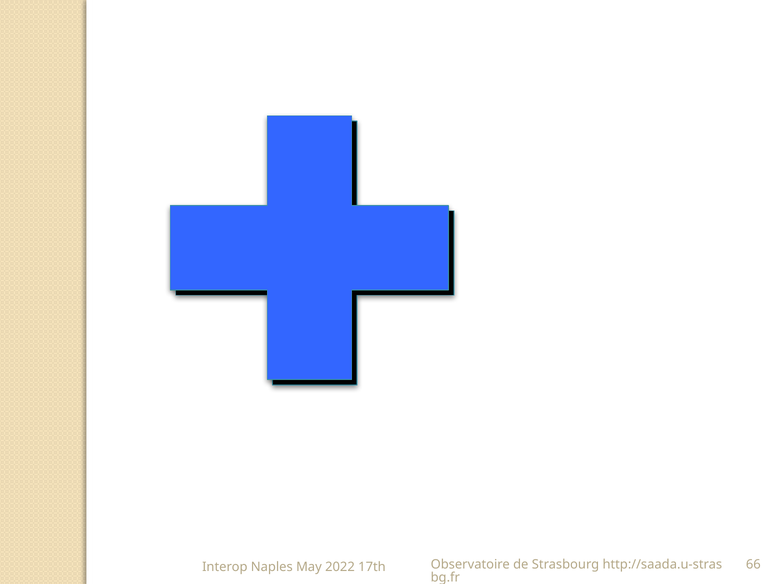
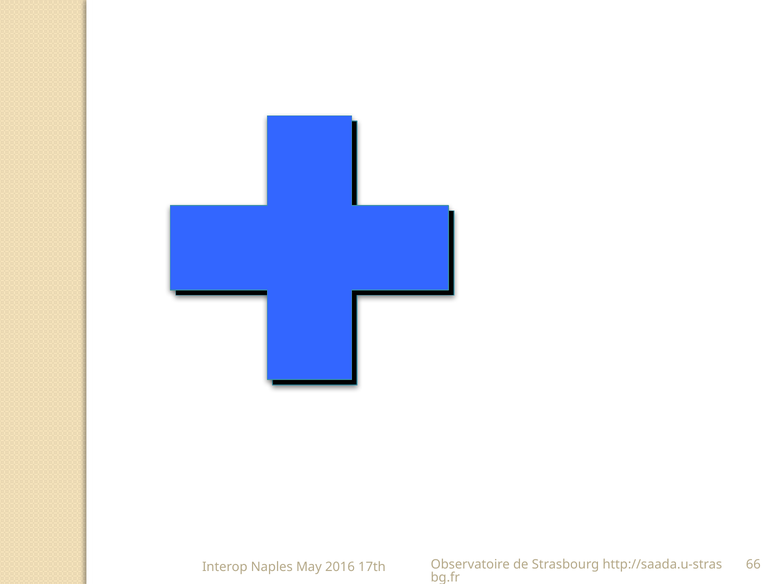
2022: 2022 -> 2016
